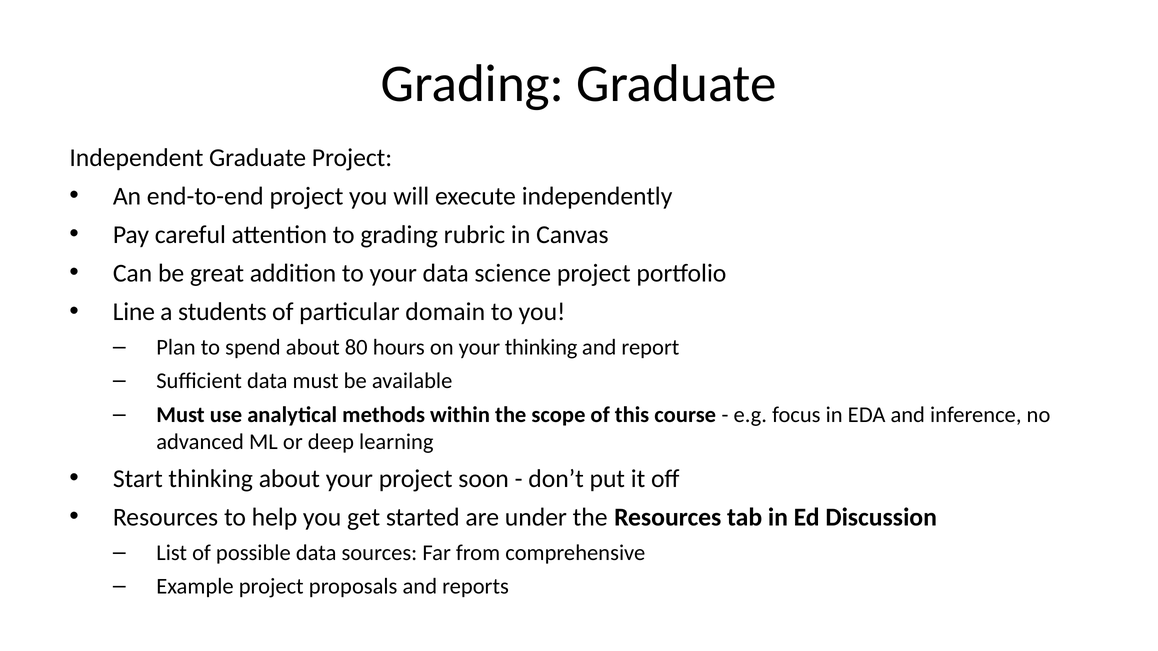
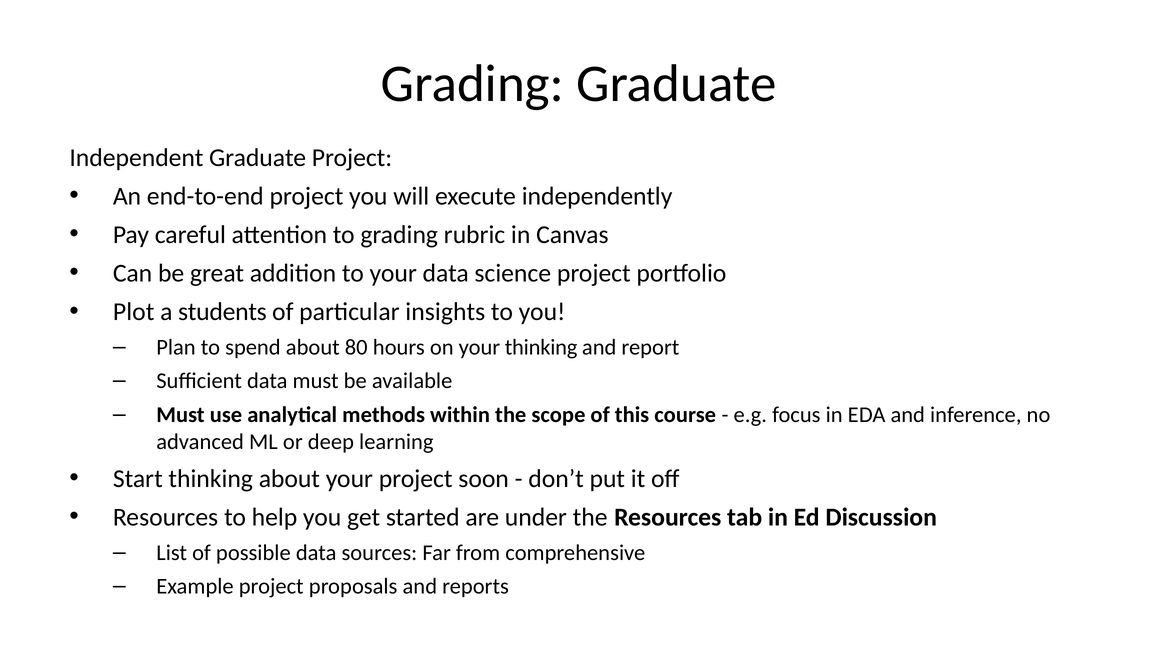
Line: Line -> Plot
domain: domain -> insights
